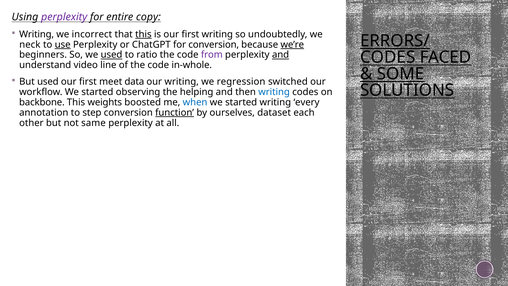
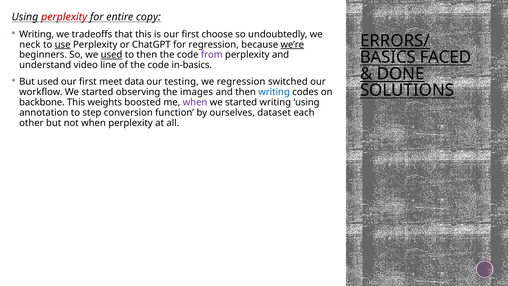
perplexity at (64, 17) colour: purple -> red
incorrect: incorrect -> tradeoffs
this at (143, 34) underline: present -> none
first writing: writing -> choose
for conversion: conversion -> regression
to ratio: ratio -> then
and at (281, 55) underline: present -> none
CODES at (388, 57): CODES -> BASICS
in-whole: in-whole -> in-basics
SOME: SOME -> DONE
our writing: writing -> testing
helping: helping -> images
when at (195, 102) colour: blue -> purple
writing every: every -> using
function underline: present -> none
not same: same -> when
